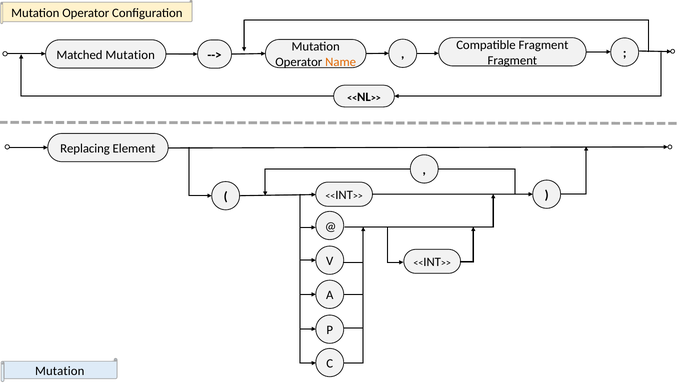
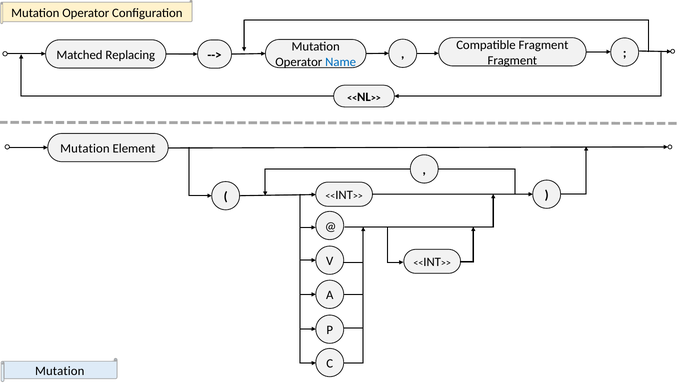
Matched Mutation: Mutation -> Replacing
Name colour: orange -> blue
Replacing at (85, 148): Replacing -> Mutation
